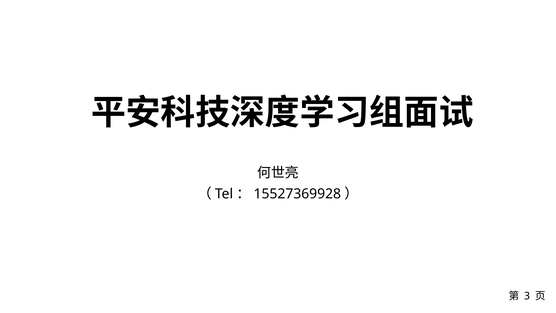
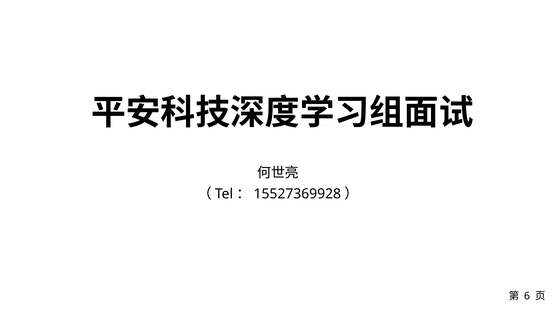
3: 3 -> 6
